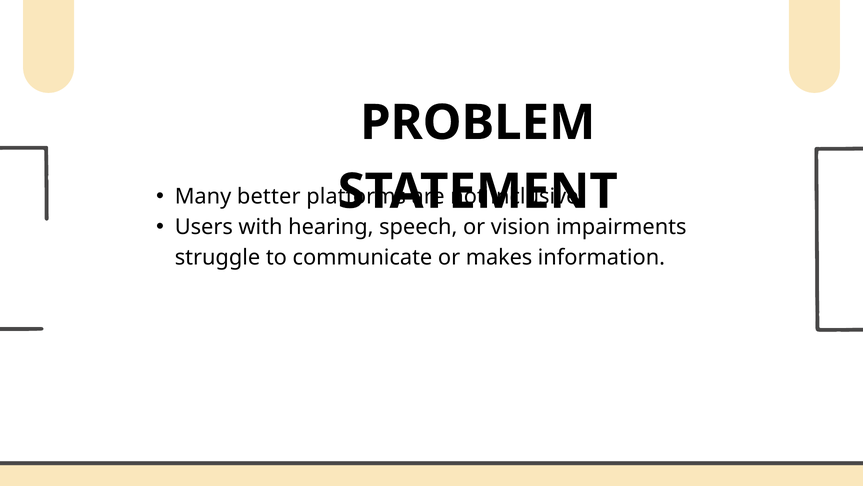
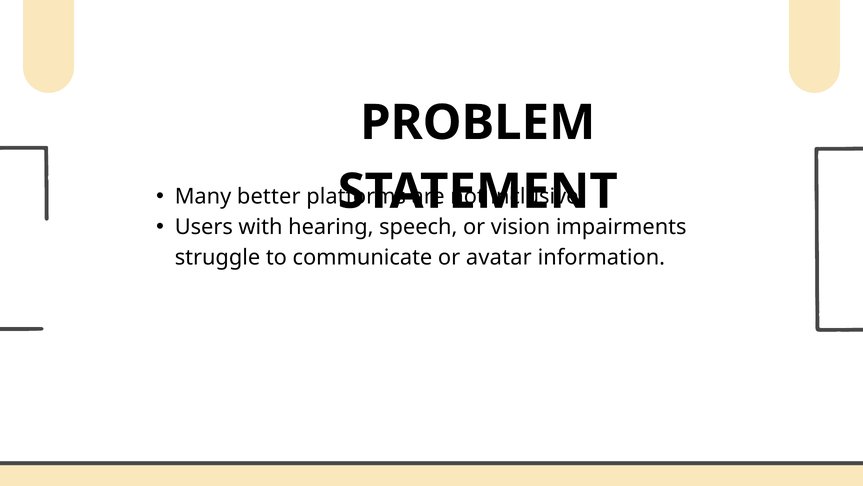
makes: makes -> avatar
